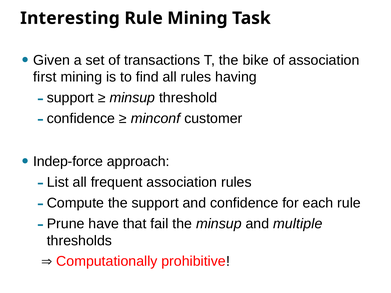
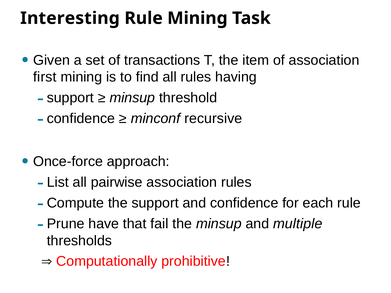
bike: bike -> item
customer: customer -> recursive
Indep-force: Indep-force -> Once-force
frequent: frequent -> pairwise
